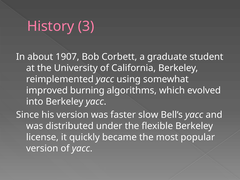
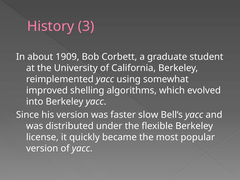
1907: 1907 -> 1909
burning: burning -> shelling
